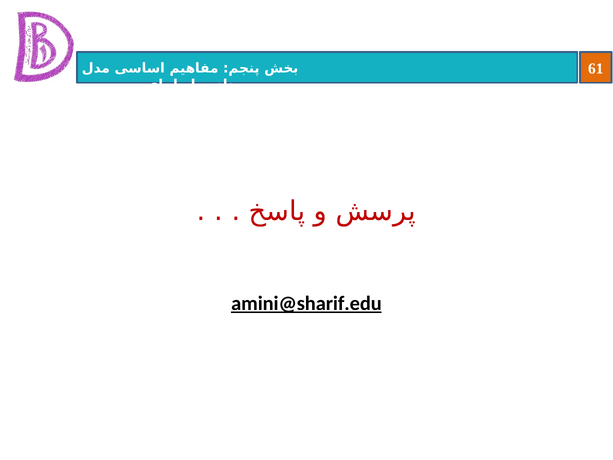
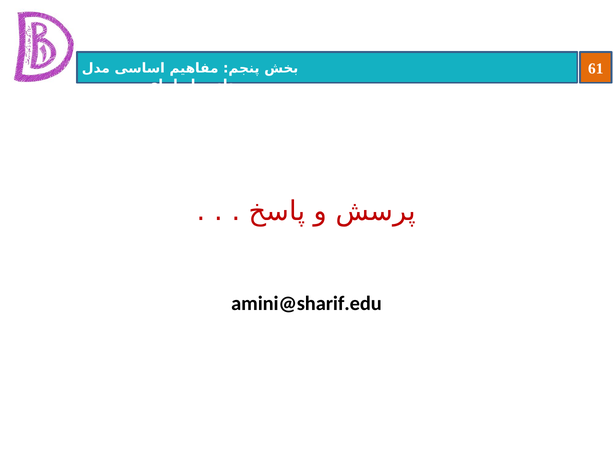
amini@sharif.edu underline: present -> none
